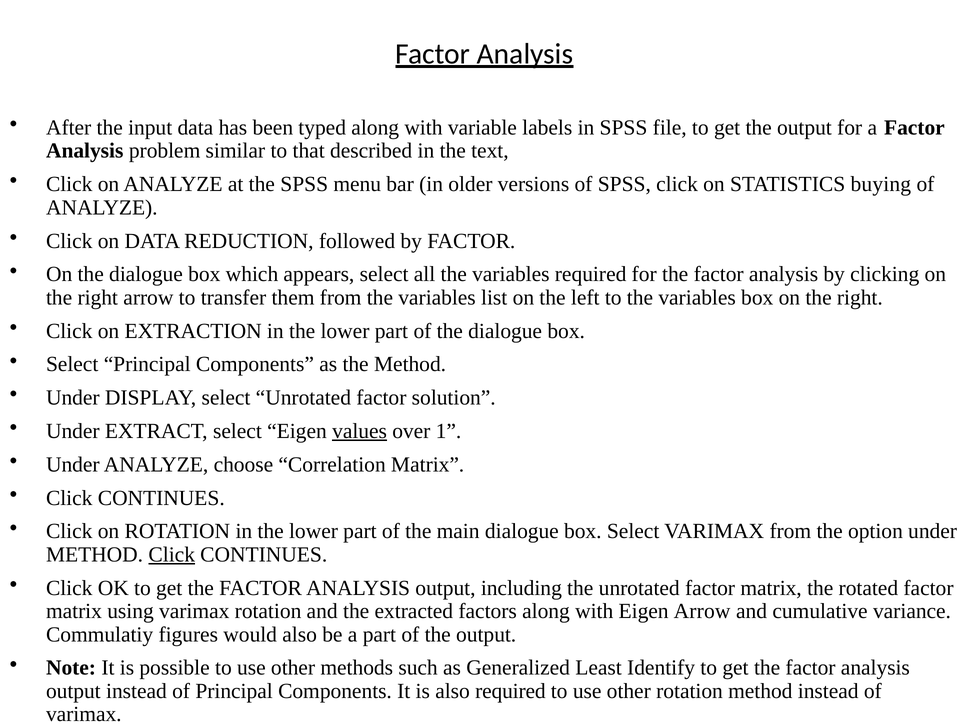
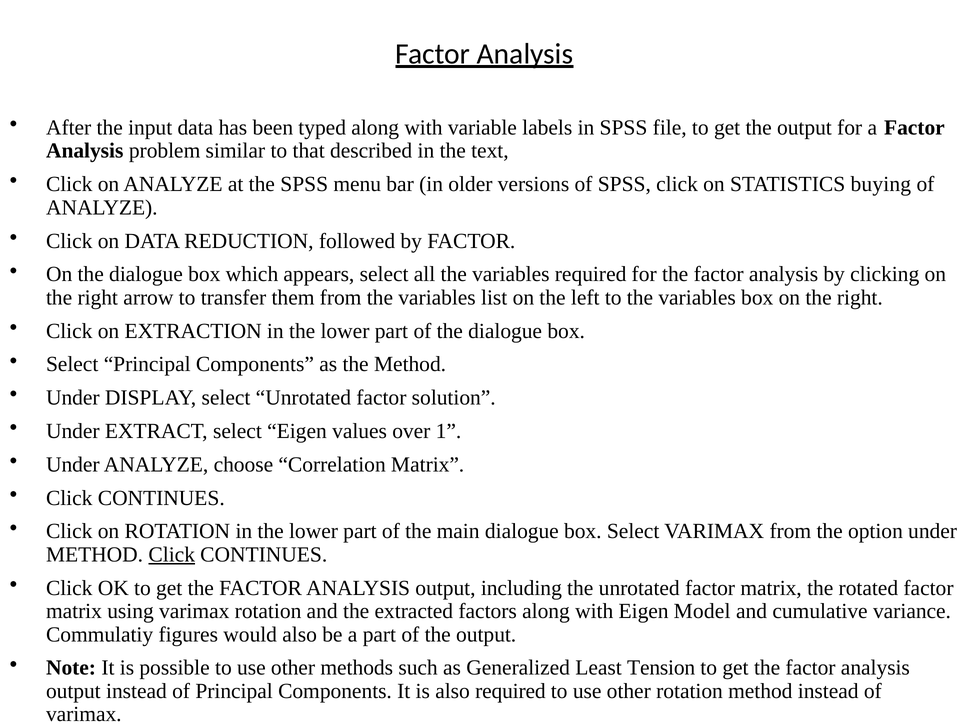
values underline: present -> none
Eigen Arrow: Arrow -> Model
Identify: Identify -> Tension
